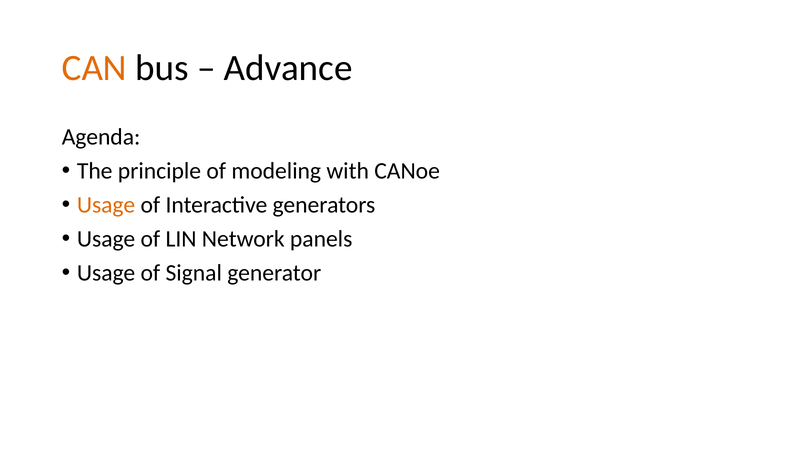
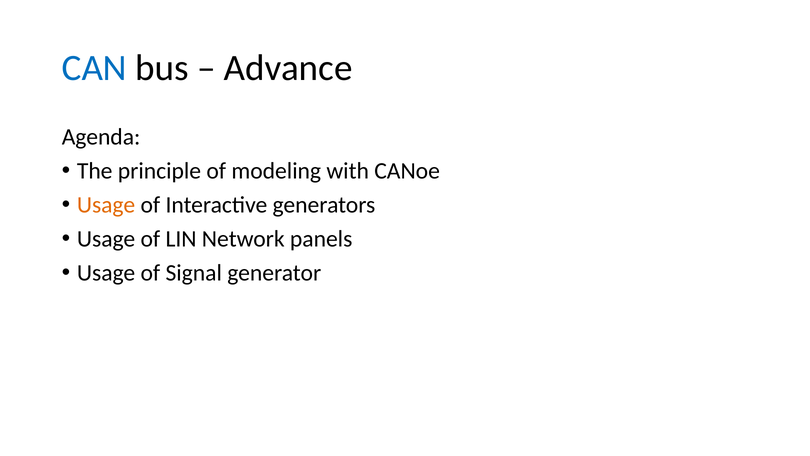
CAN colour: orange -> blue
